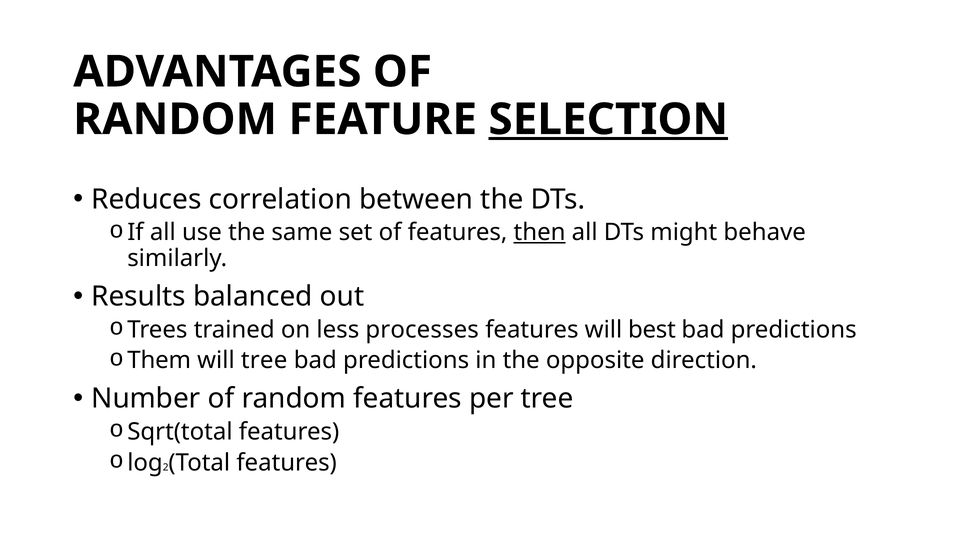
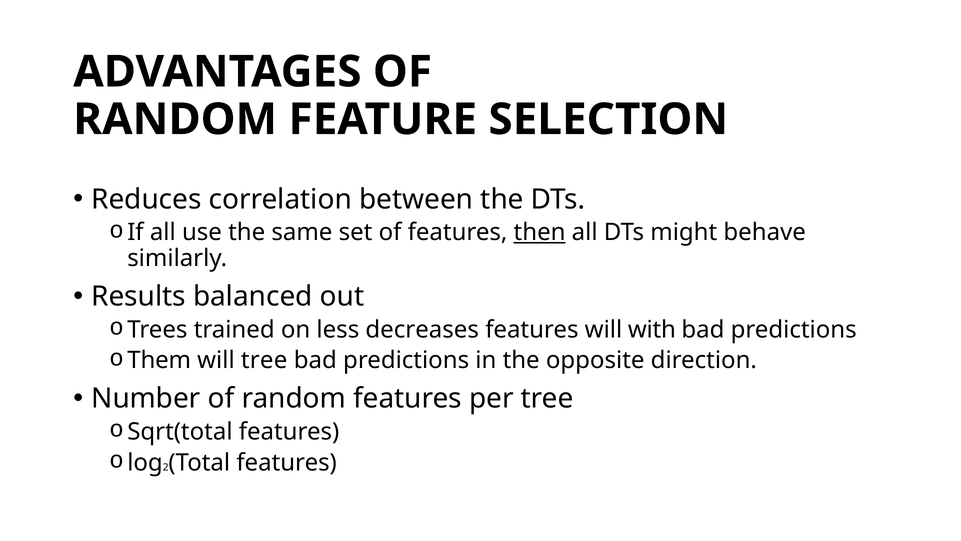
SELECTION underline: present -> none
processes: processes -> decreases
best: best -> with
